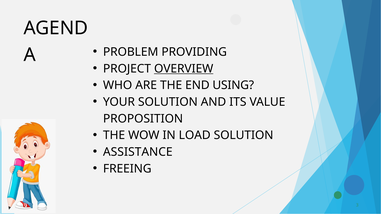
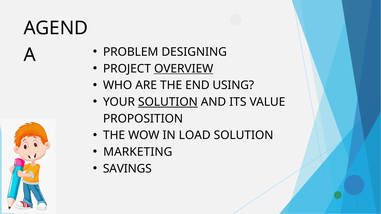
PROVIDING: PROVIDING -> DESIGNING
SOLUTION at (168, 102) underline: none -> present
ASSISTANCE: ASSISTANCE -> MARKETING
FREEING: FREEING -> SAVINGS
